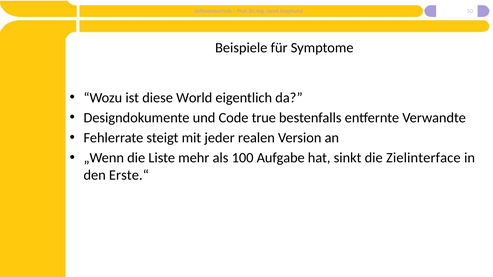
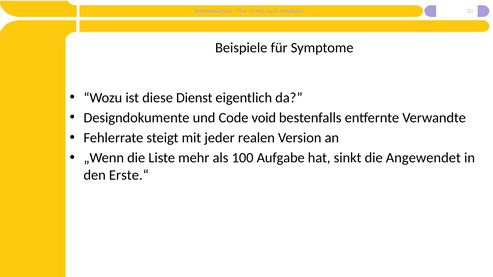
World: World -> Dienst
true: true -> void
Zielinterface: Zielinterface -> Angewendet
